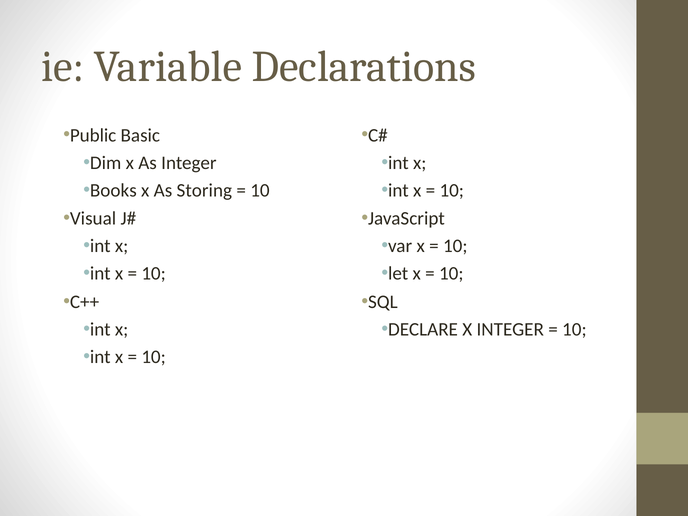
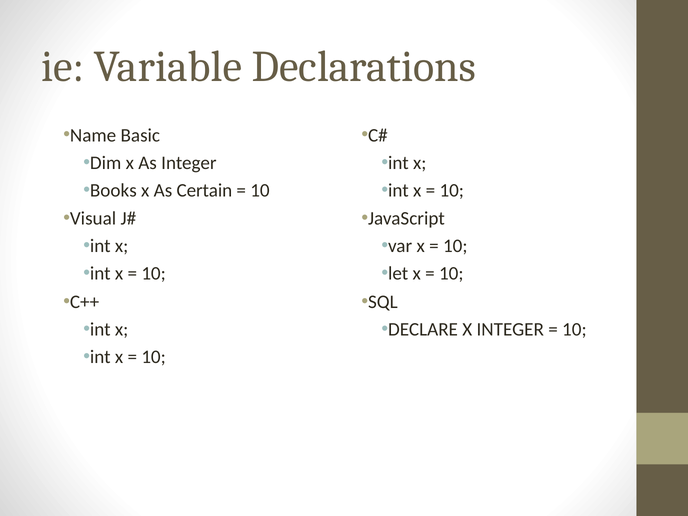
Public: Public -> Name
Storing: Storing -> Certain
